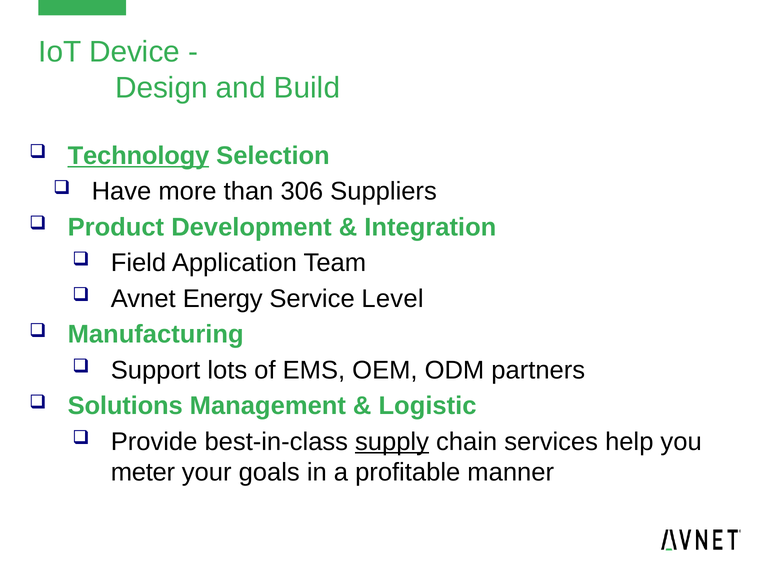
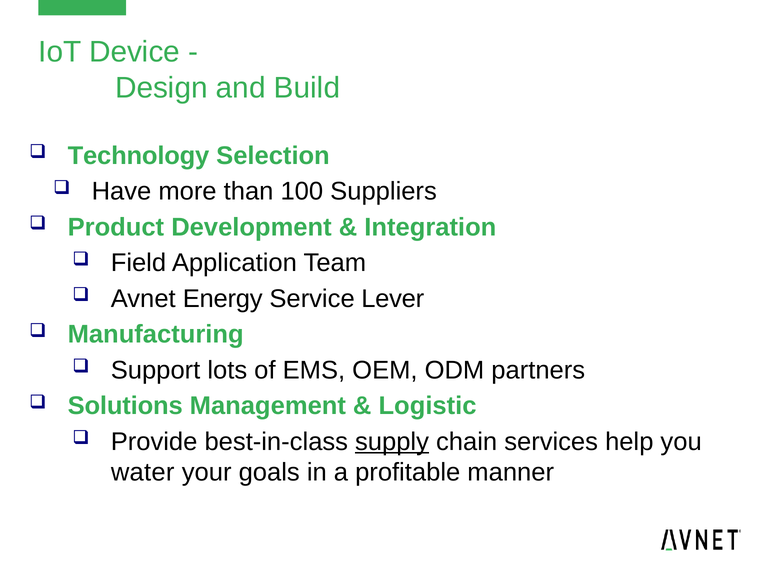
Technology underline: present -> none
306: 306 -> 100
Level: Level -> Lever
meter: meter -> water
